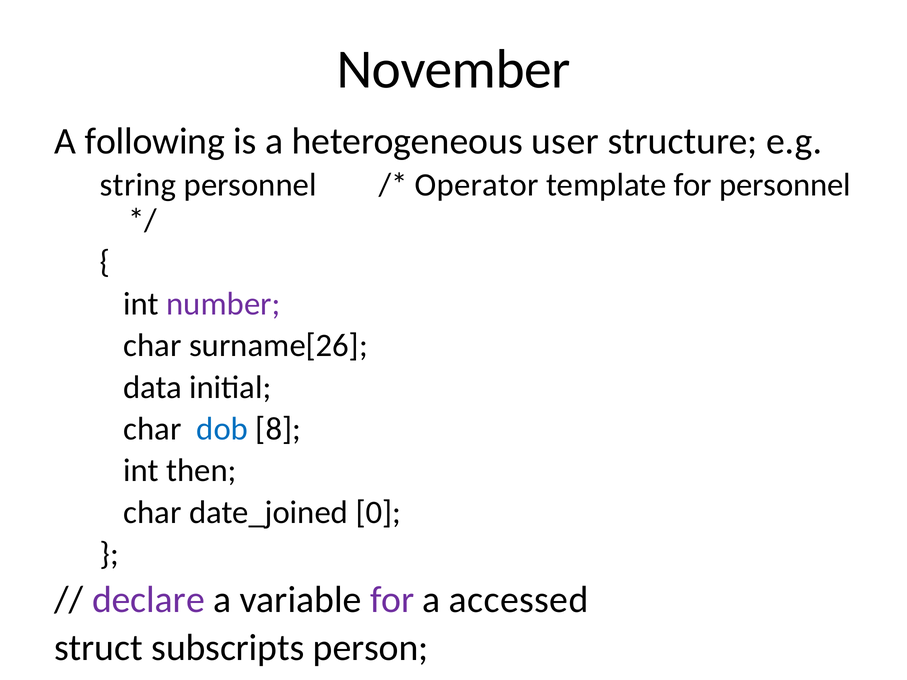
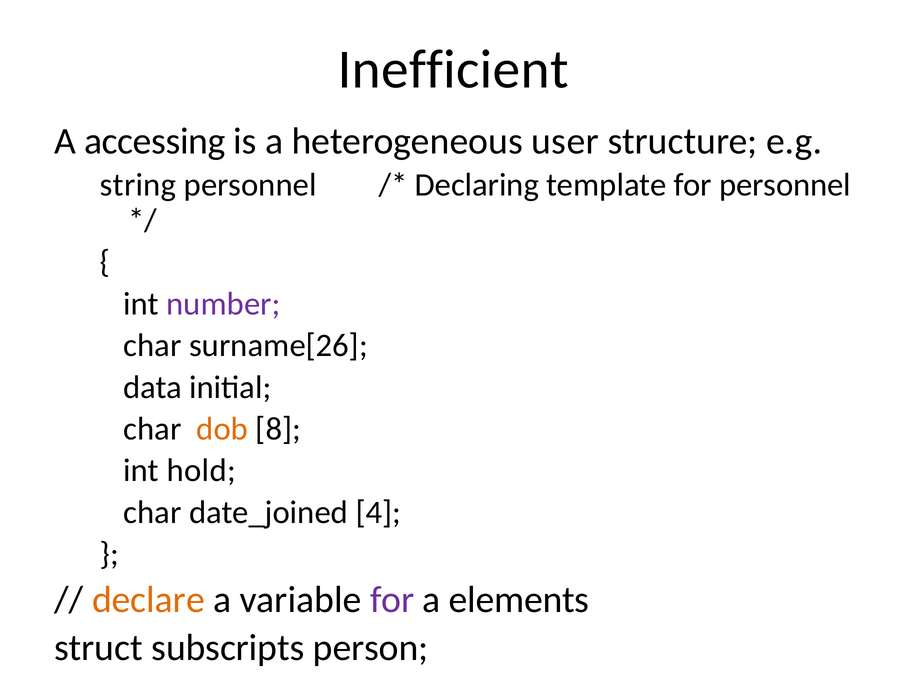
November: November -> Inefficient
following: following -> accessing
Operator: Operator -> Declaring
dob colour: blue -> orange
then: then -> hold
0: 0 -> 4
declare colour: purple -> orange
accessed: accessed -> elements
